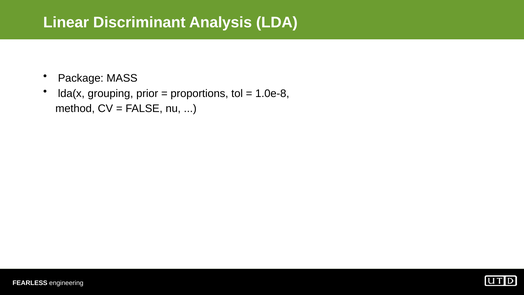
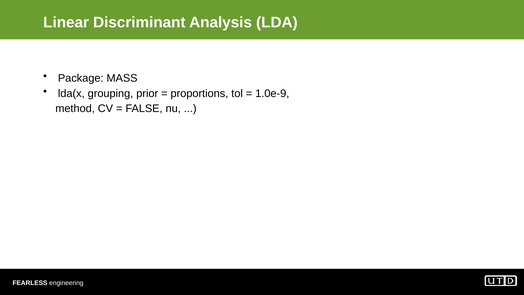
1.0e-8: 1.0e-8 -> 1.0e-9
